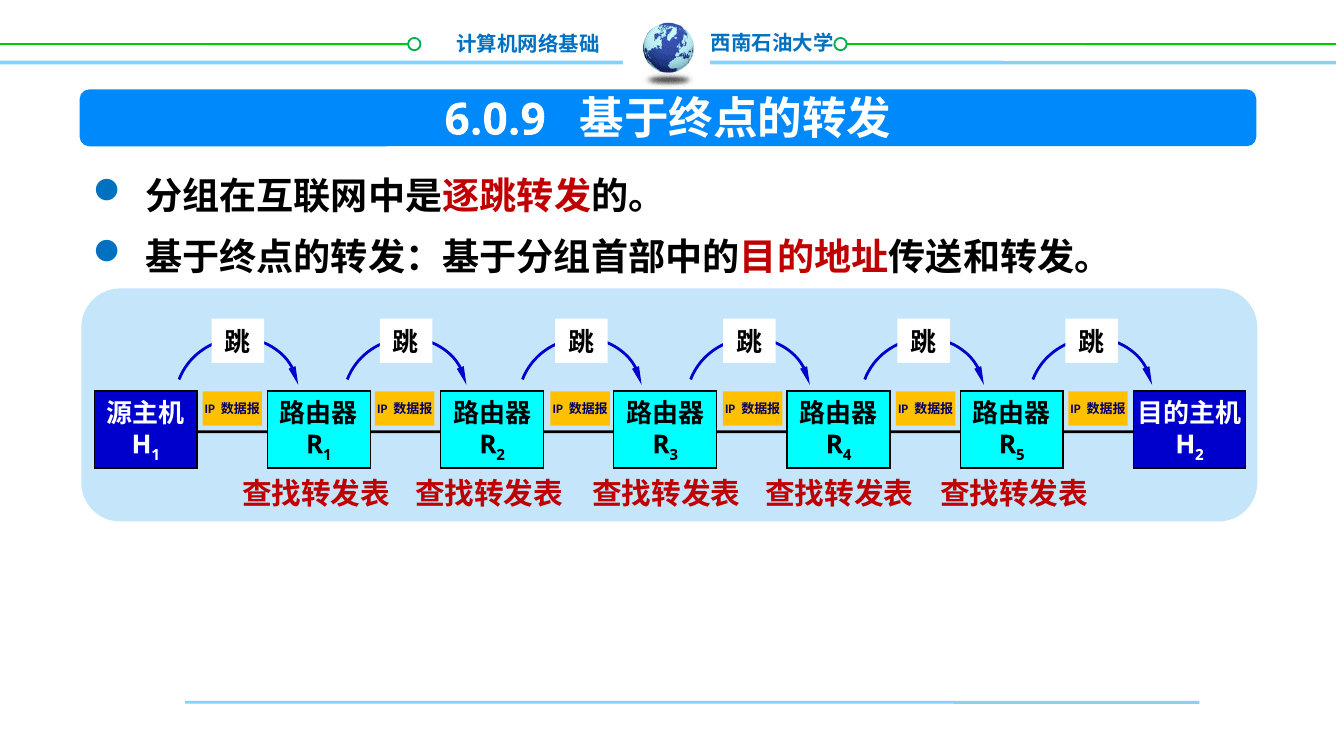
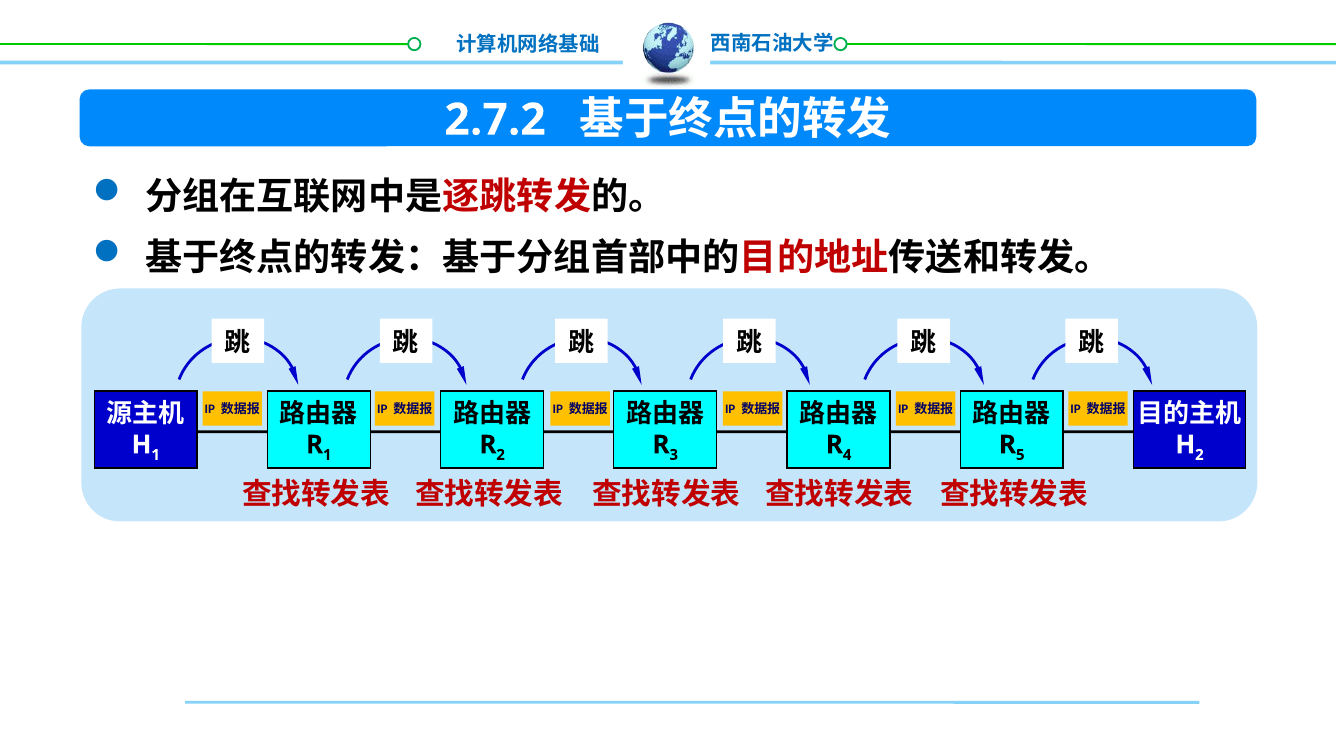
6.0.9: 6.0.9 -> 2.7.2
